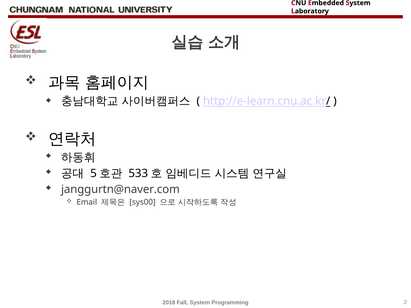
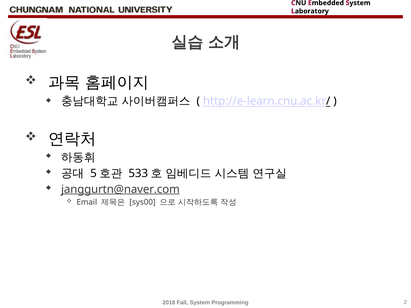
janggurtn@naver.com underline: none -> present
